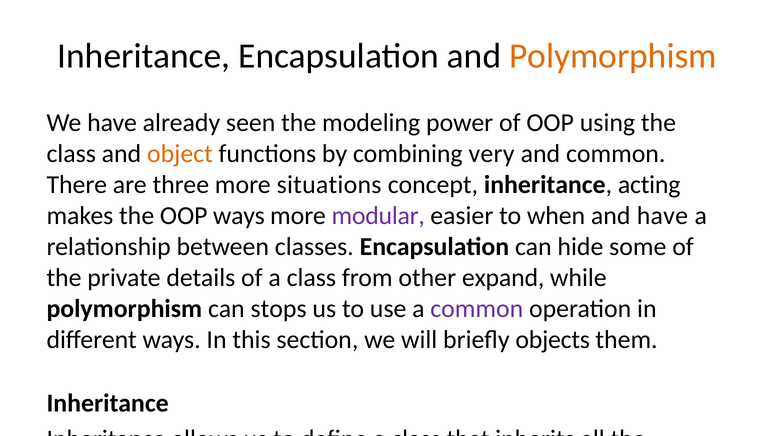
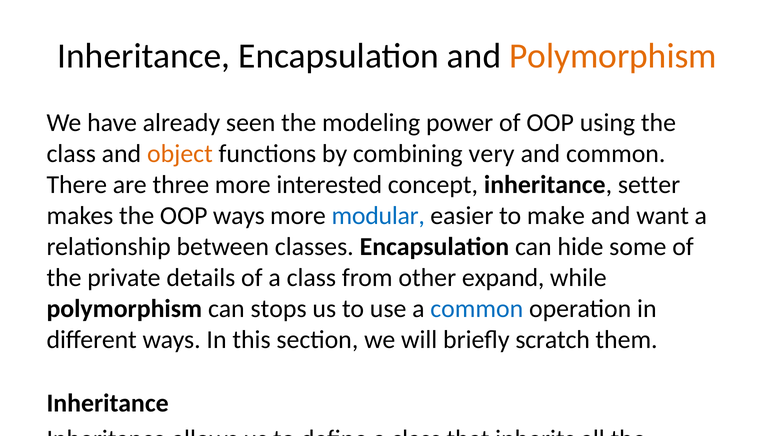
more situations: situations -> interested
inheritance acting: acting -> setter
modular colour: purple -> blue
easier to when: when -> make
and have: have -> want
common at (477, 309) colour: purple -> blue
briefly objects: objects -> scratch
